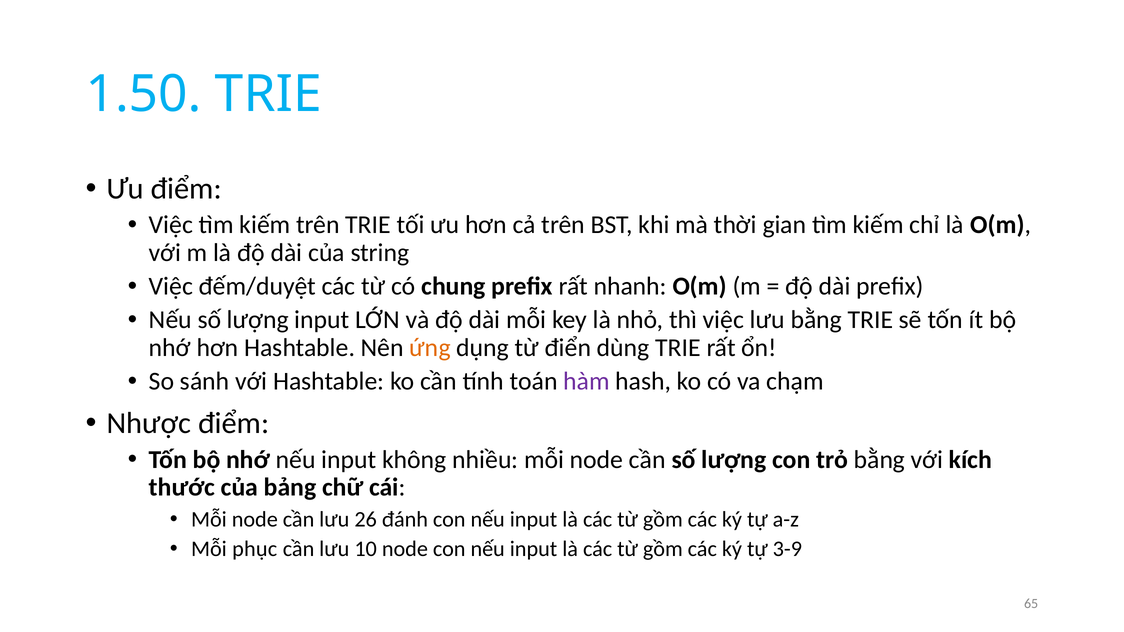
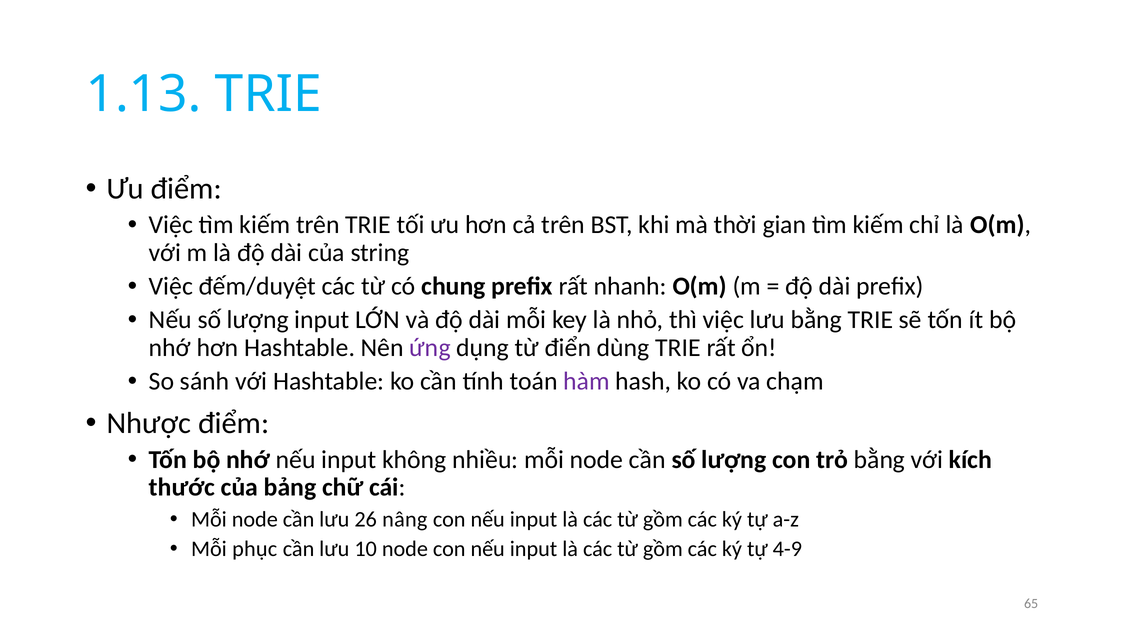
1.50: 1.50 -> 1.13
ứng colour: orange -> purple
đánh: đánh -> nâng
3-9: 3-9 -> 4-9
